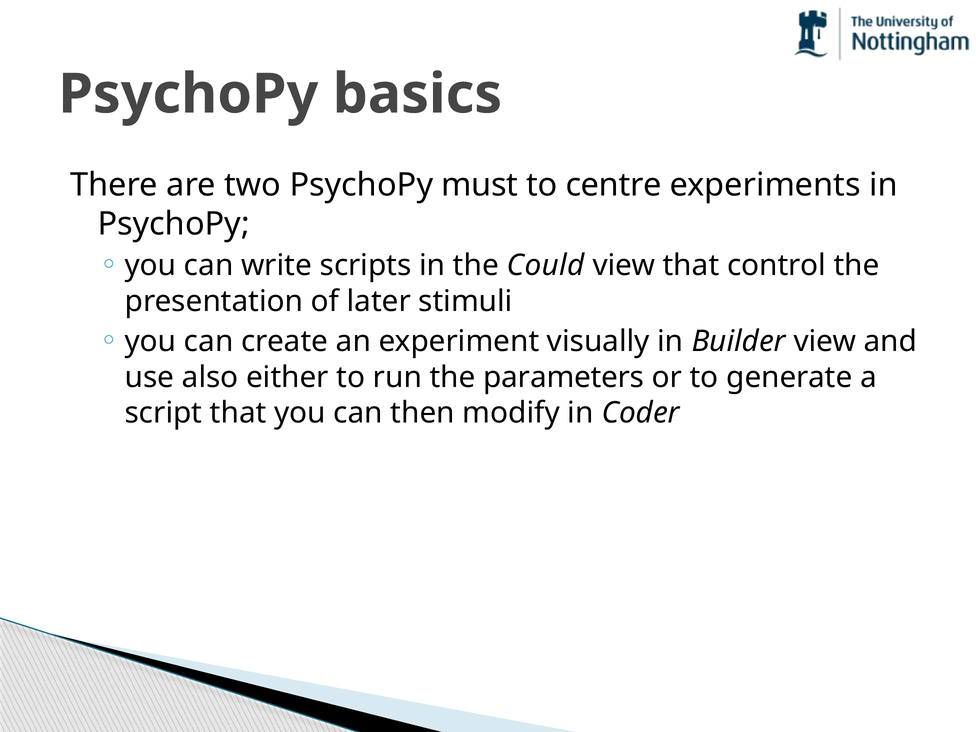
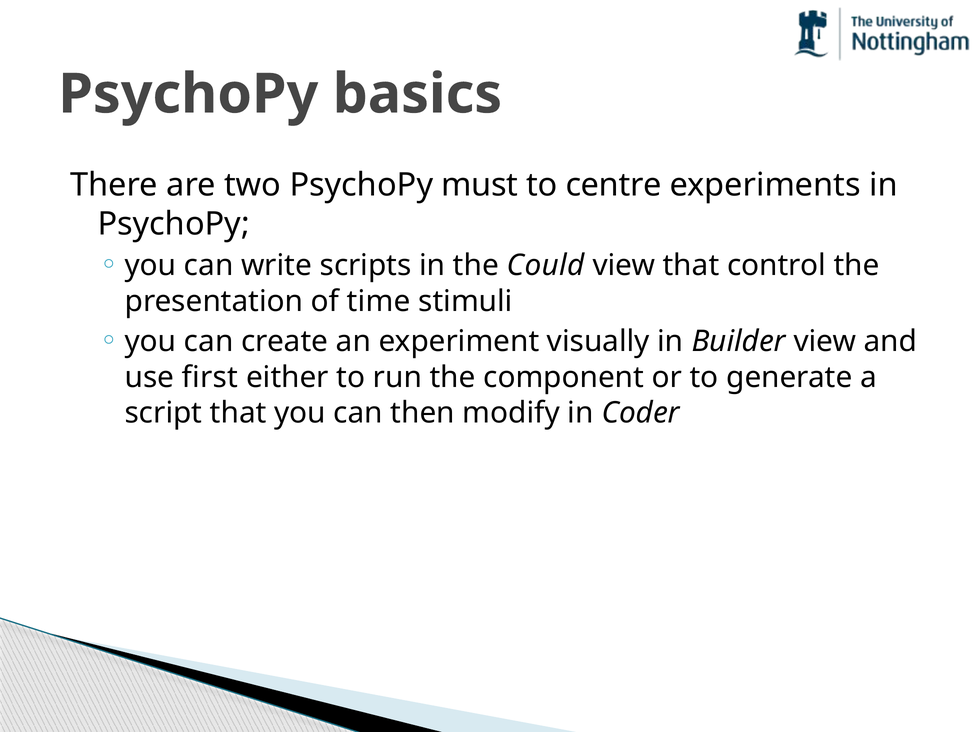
later: later -> time
also: also -> first
parameters: parameters -> component
